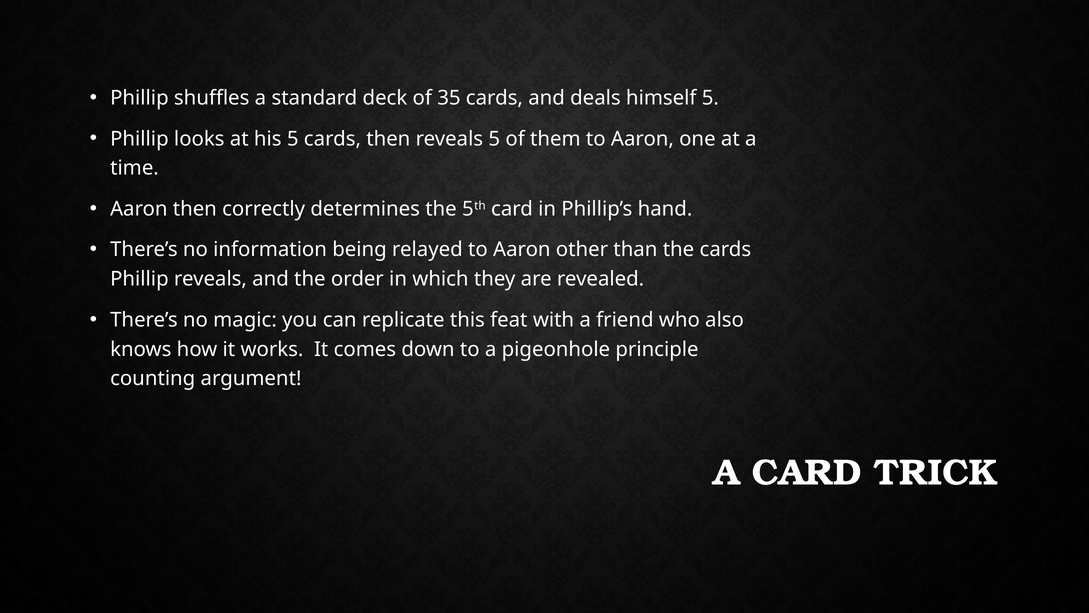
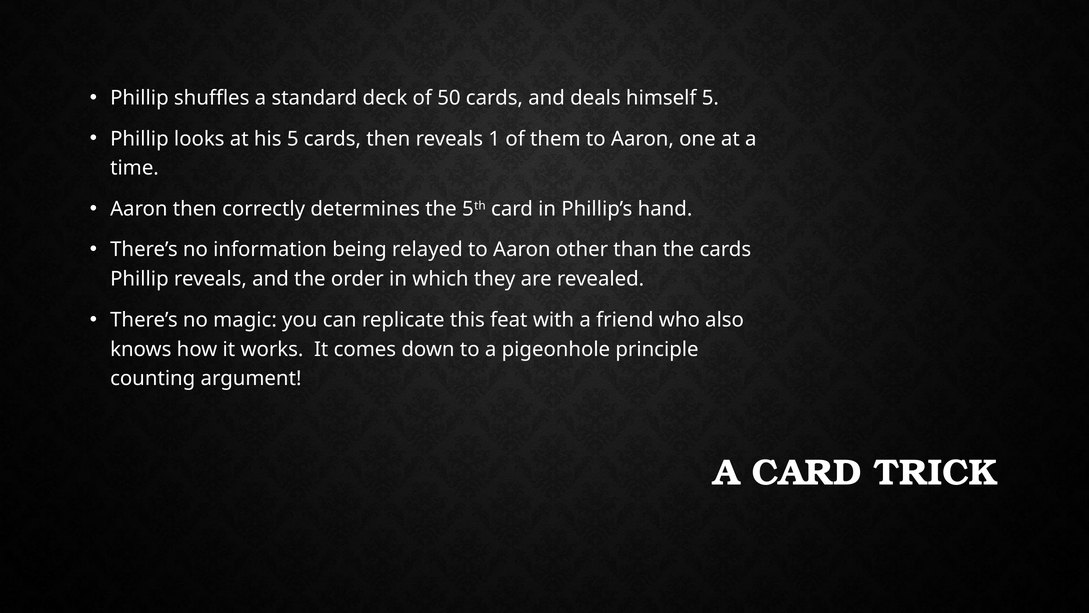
35: 35 -> 50
reveals 5: 5 -> 1
